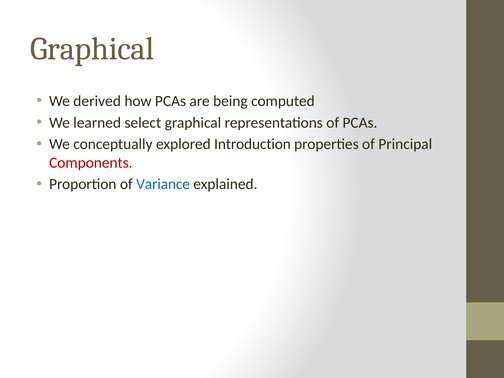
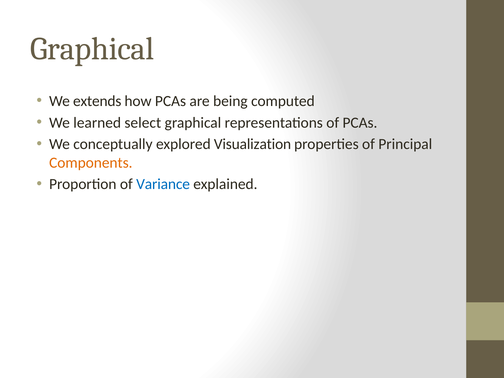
derived: derived -> extends
Introduction: Introduction -> Visualization
Components colour: red -> orange
